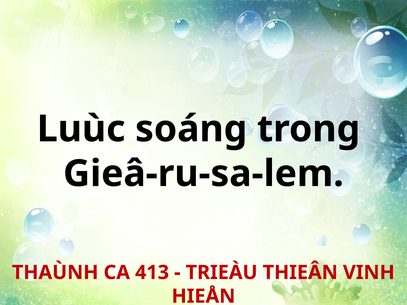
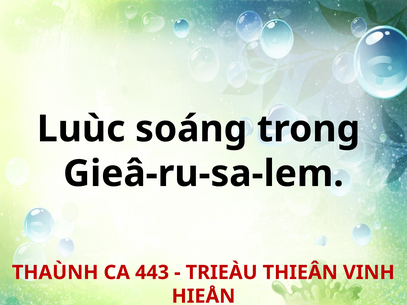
413: 413 -> 443
